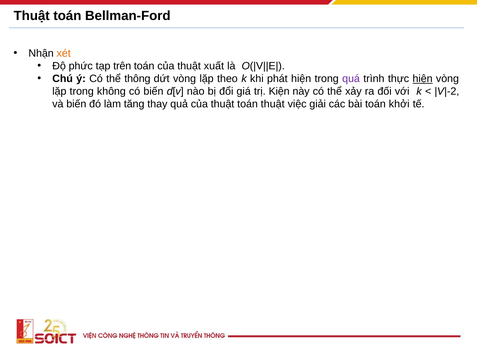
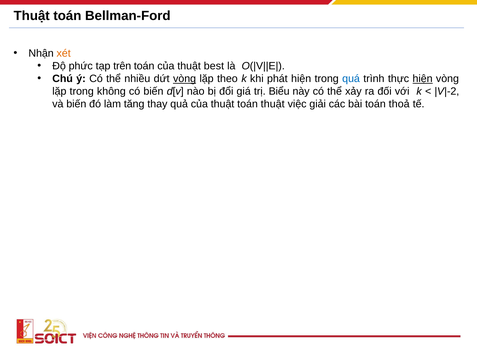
xuất: xuất -> best
thông: thông -> nhiều
vòng at (185, 79) underline: none -> present
quá colour: purple -> blue
Kiện: Kiện -> Biểu
khởi: khởi -> thoả
